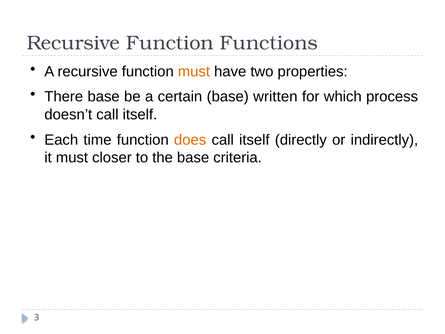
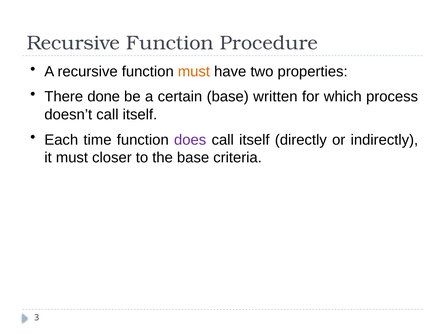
Functions: Functions -> Procedure
There base: base -> done
does colour: orange -> purple
